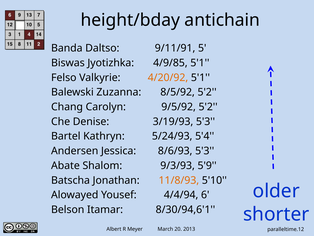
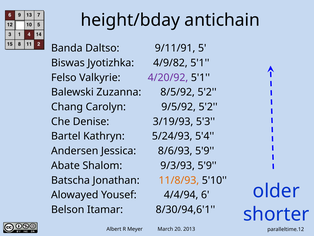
4/9/85: 4/9/85 -> 4/9/82
4/20/92 colour: orange -> purple
8/6/93 5'3: 5'3 -> 5'9
